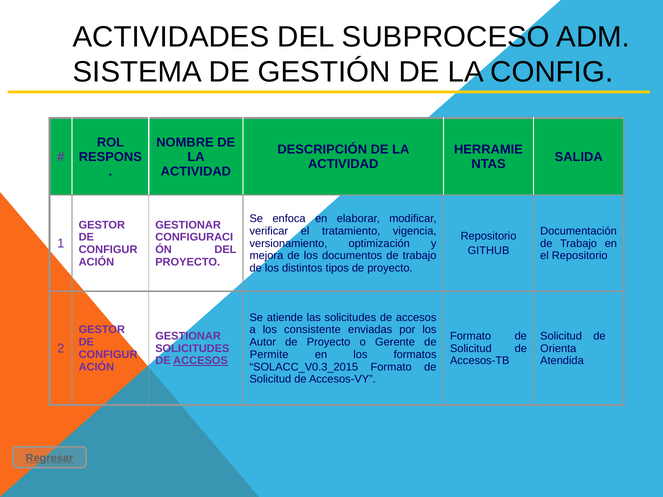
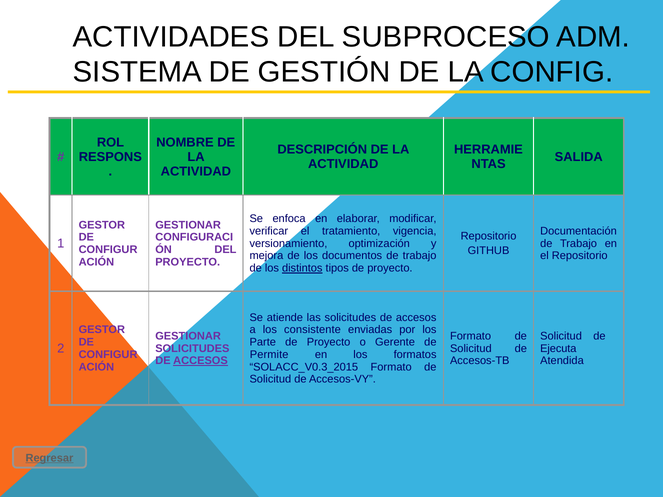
distintos underline: none -> present
Autor: Autor -> Parte
Orienta: Orienta -> Ejecuta
